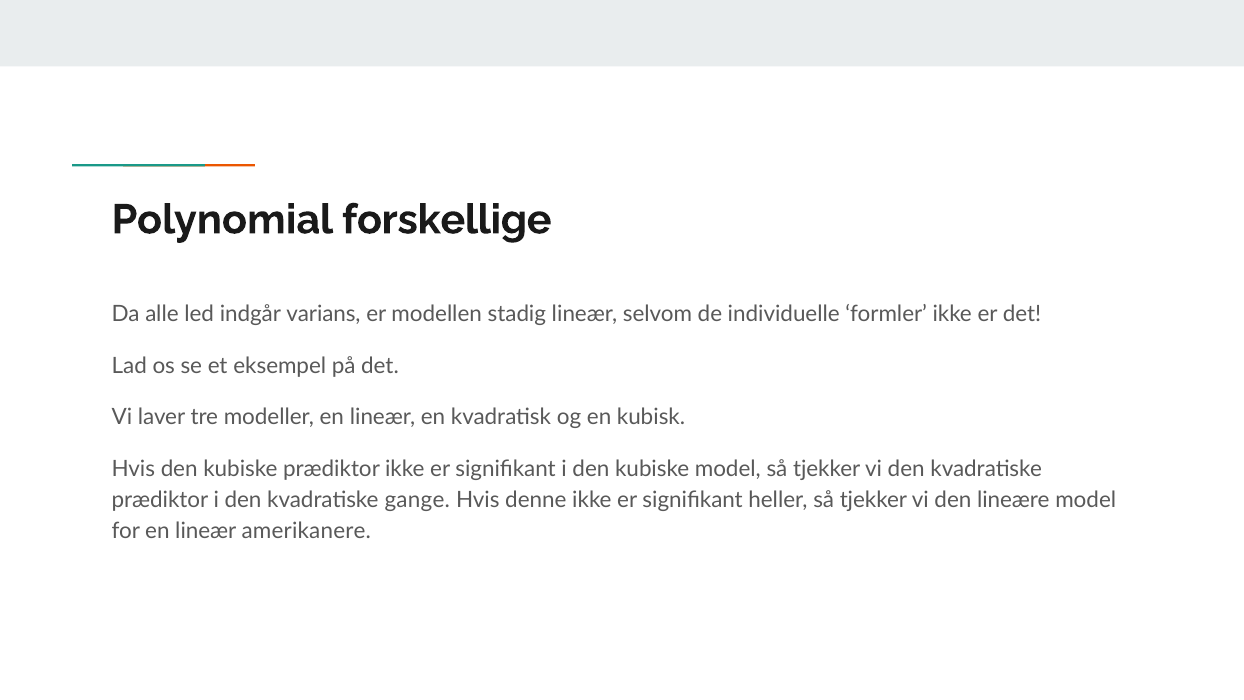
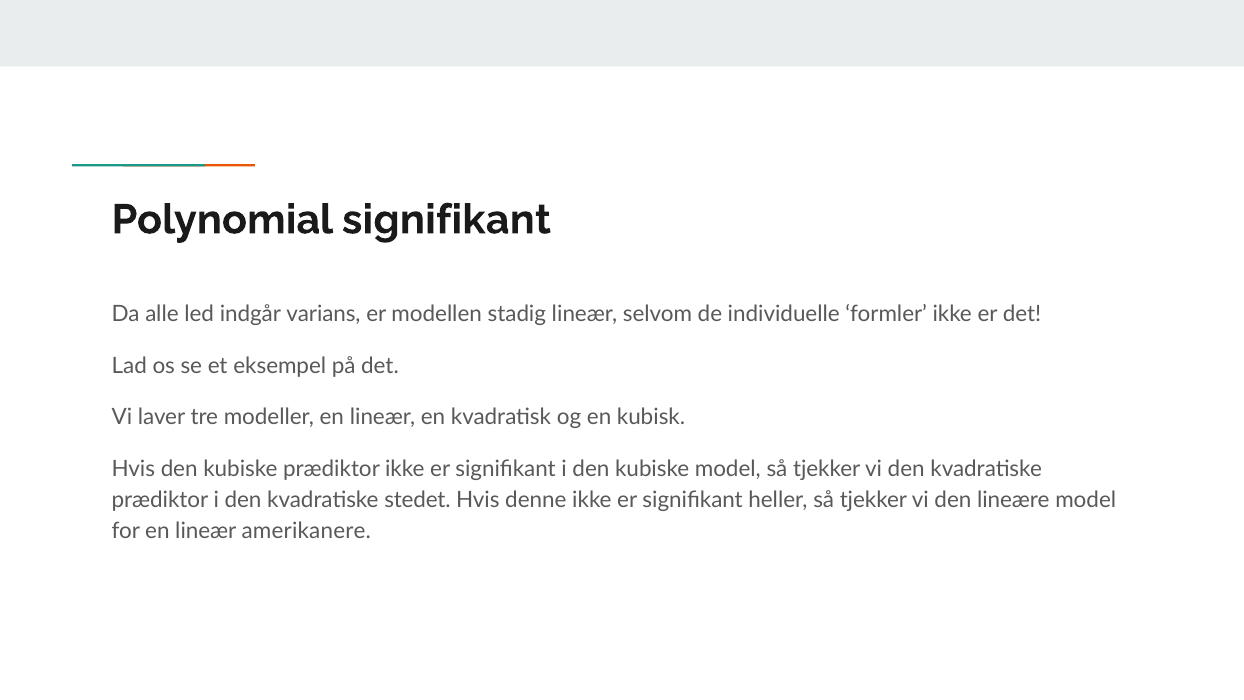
Polynomial forskellige: forskellige -> signifikant
gange: gange -> stedet
